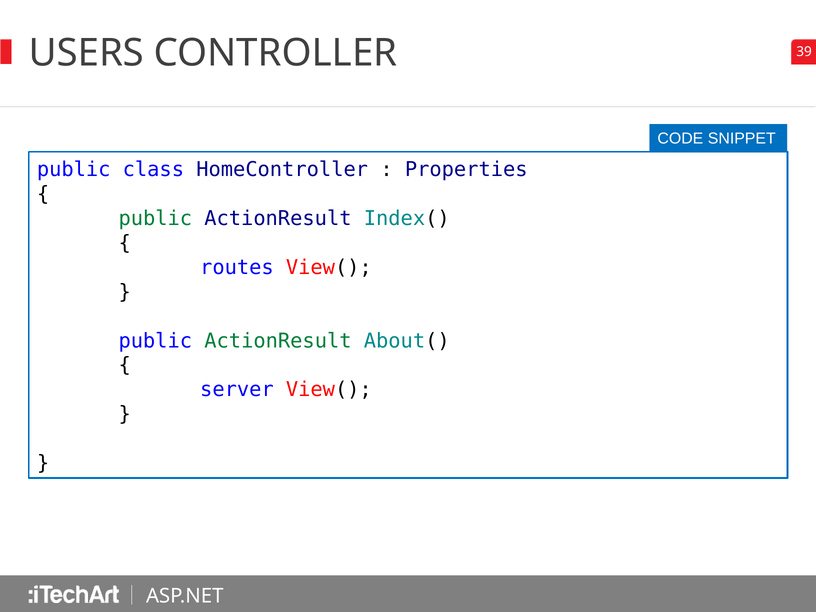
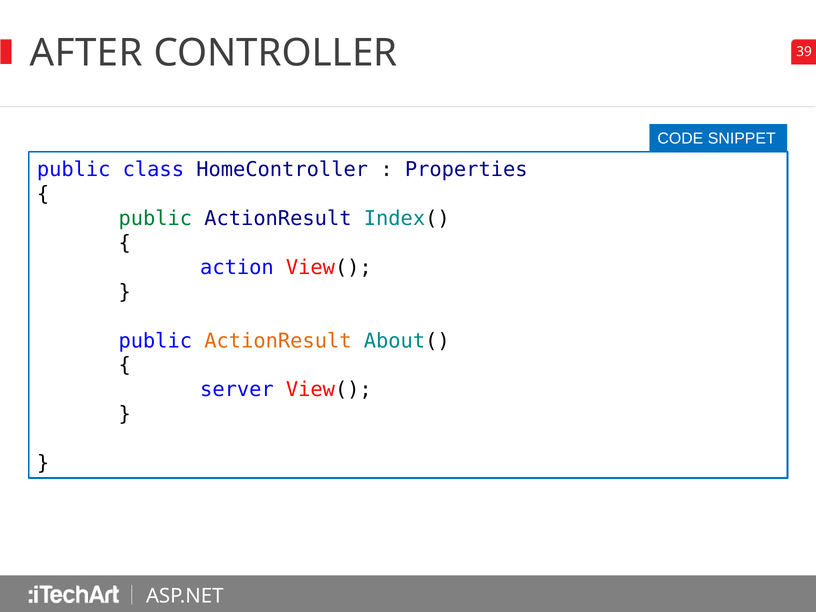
USERS: USERS -> AFTER
routes: routes -> action
ActionResult at (278, 341) colour: green -> orange
